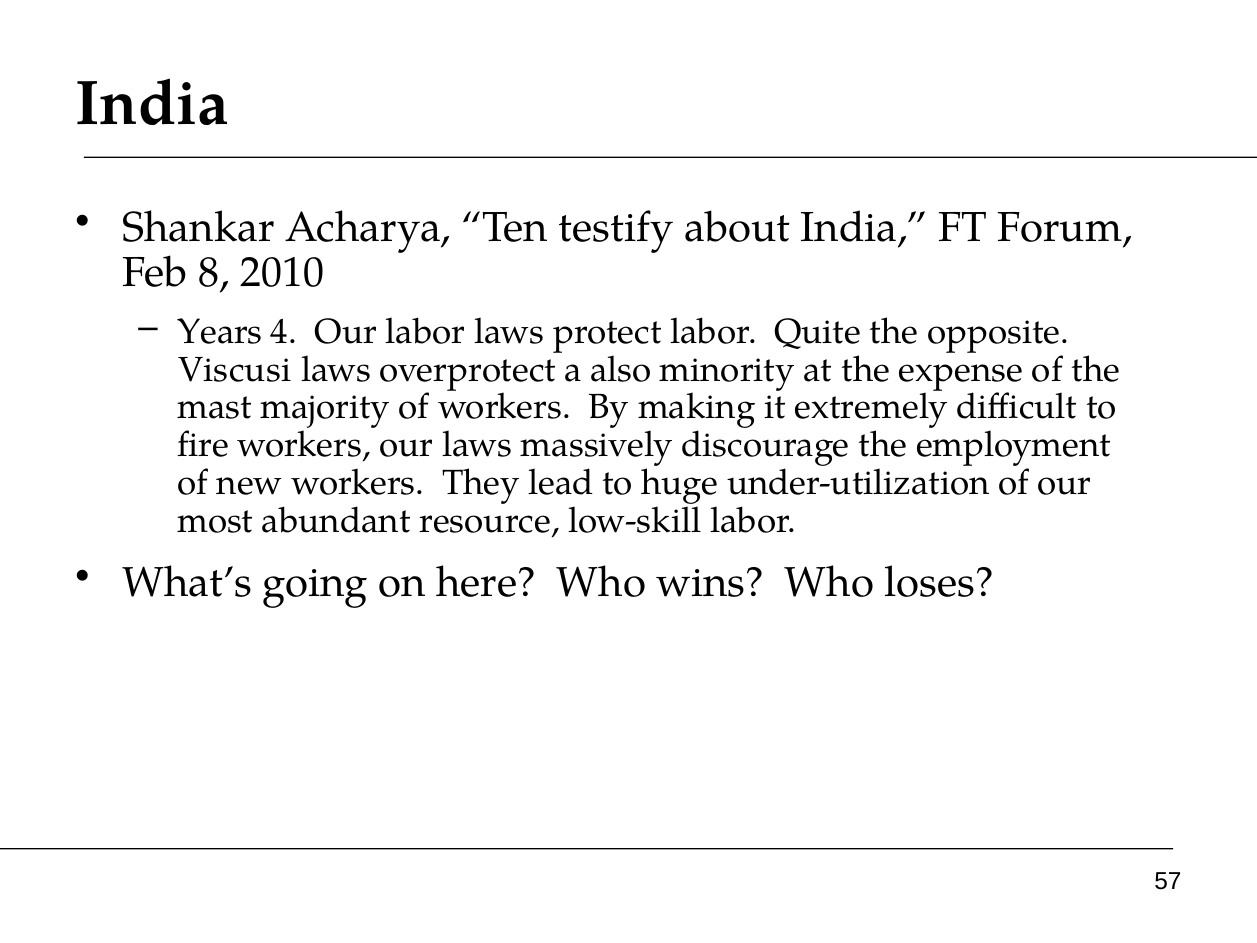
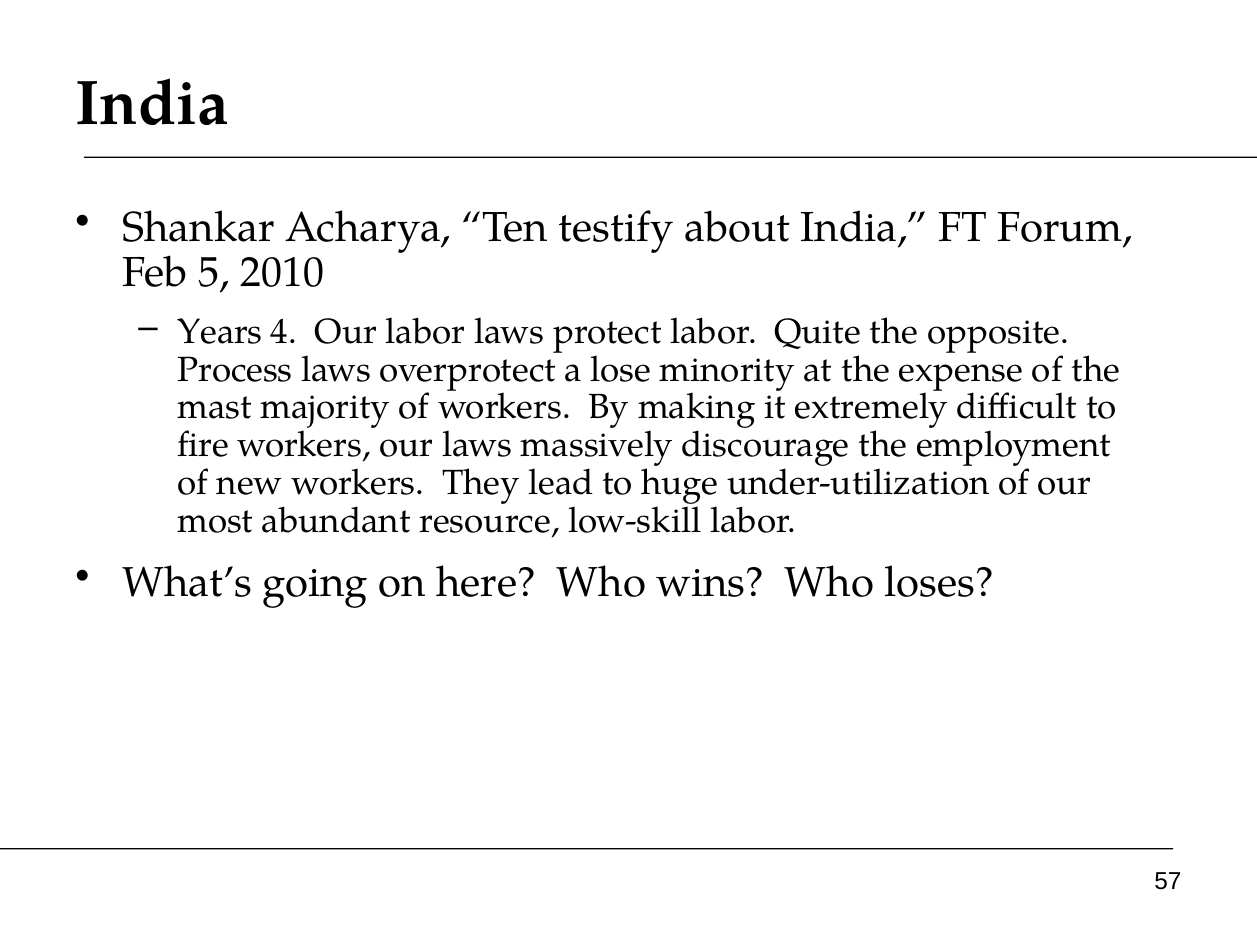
8: 8 -> 5
Viscusi: Viscusi -> Process
also: also -> lose
